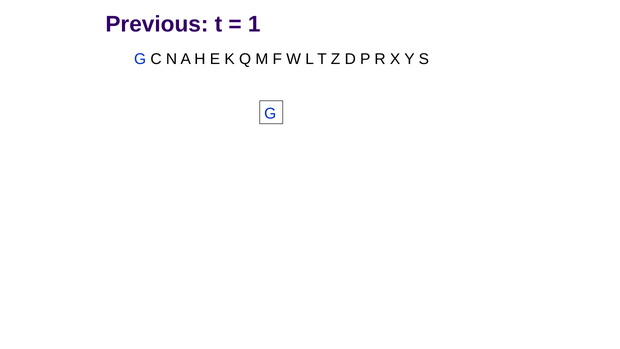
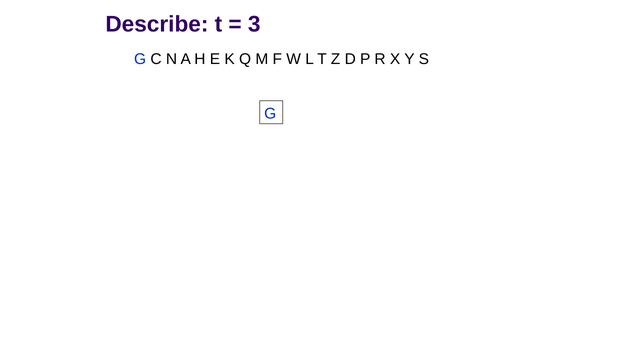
Previous: Previous -> Describe
1: 1 -> 3
